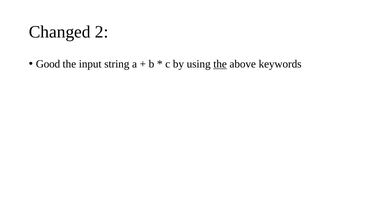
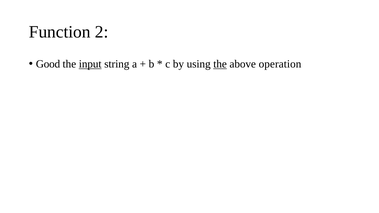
Changed: Changed -> Function
input underline: none -> present
keywords: keywords -> operation
